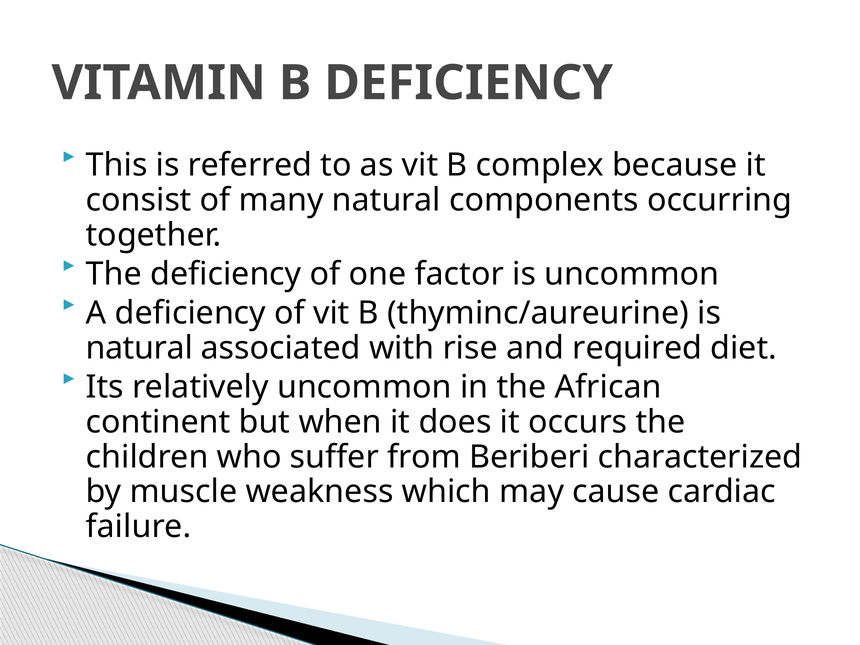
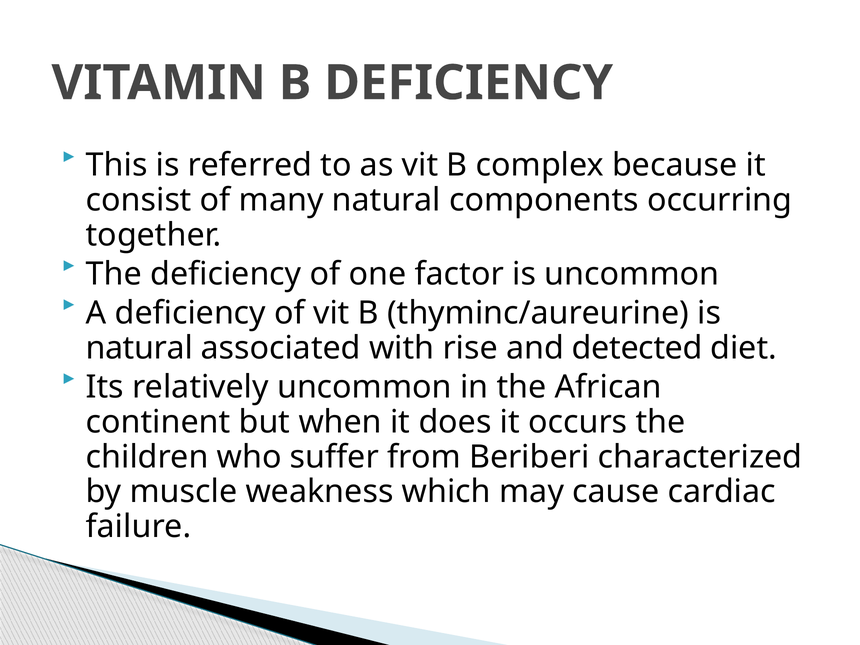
required: required -> detected
